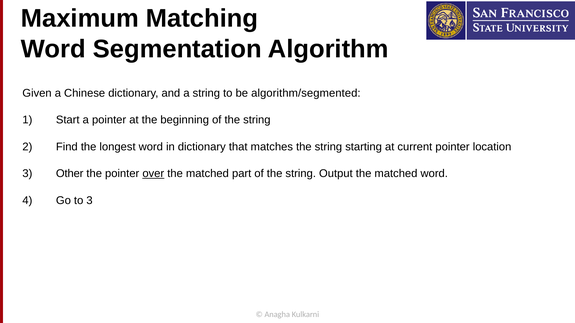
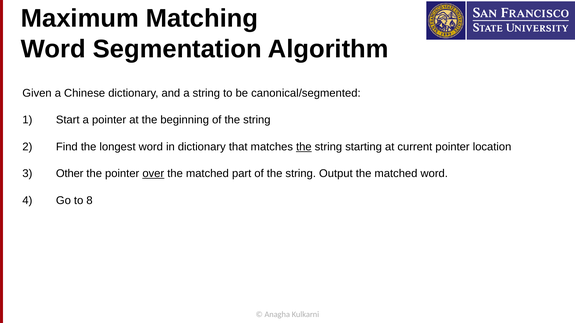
algorithm/segmented: algorithm/segmented -> canonical/segmented
the at (304, 147) underline: none -> present
to 3: 3 -> 8
